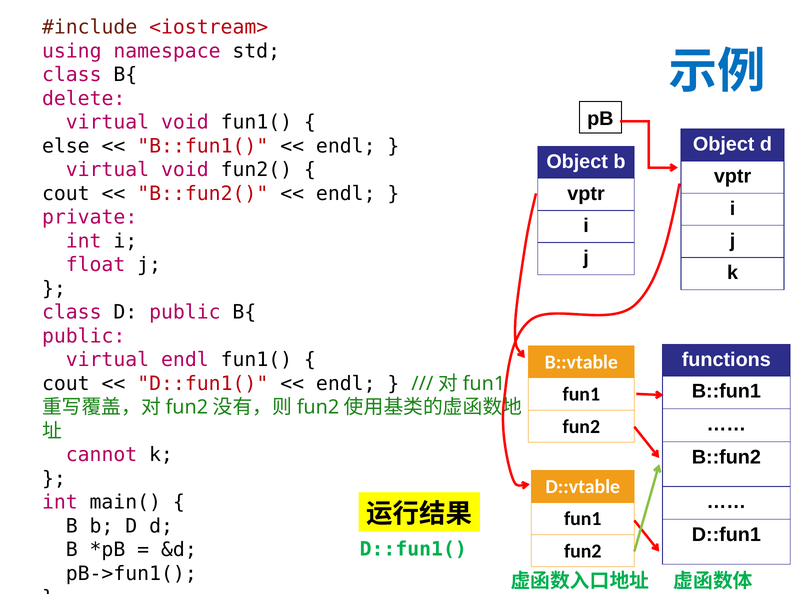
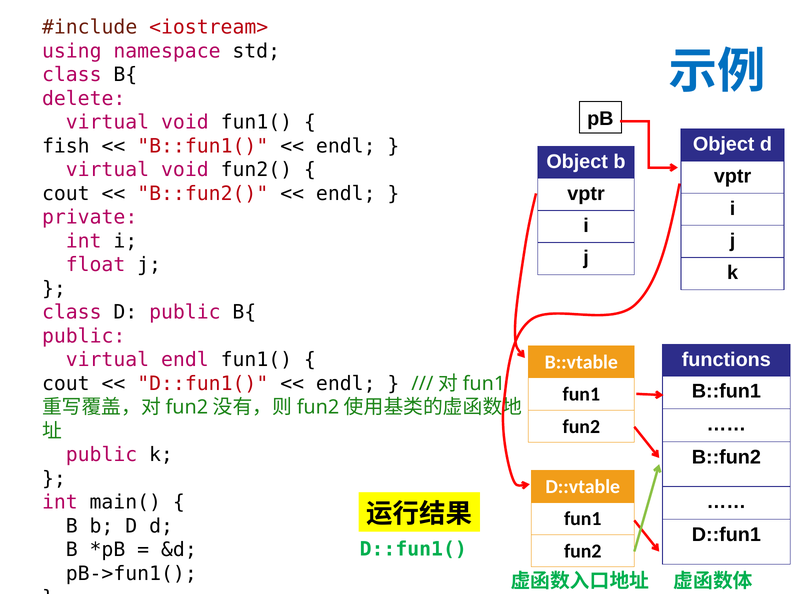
else: else -> fish
cannot at (102, 455): cannot -> public
